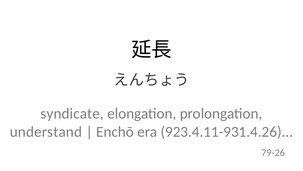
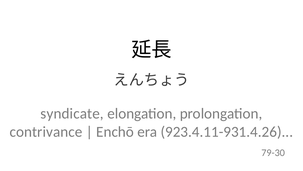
understand: understand -> contrivance
79-26: 79-26 -> 79-30
